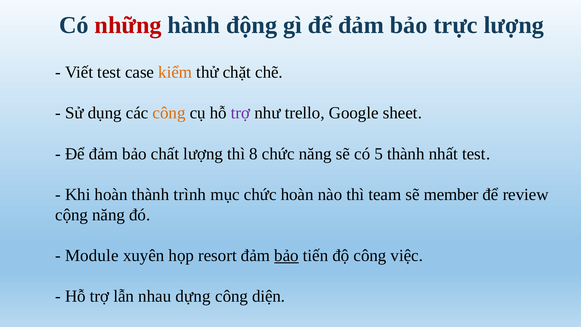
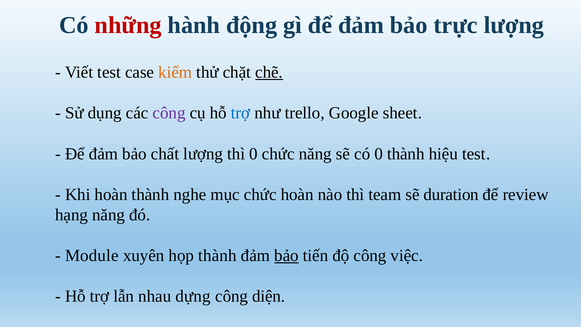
chẽ underline: none -> present
công at (169, 113) colour: orange -> purple
trợ at (241, 113) colour: purple -> blue
thì 8: 8 -> 0
có 5: 5 -> 0
nhất: nhất -> hiệu
trình: trình -> nghe
member: member -> duration
cộng: cộng -> hạng
họp resort: resort -> thành
